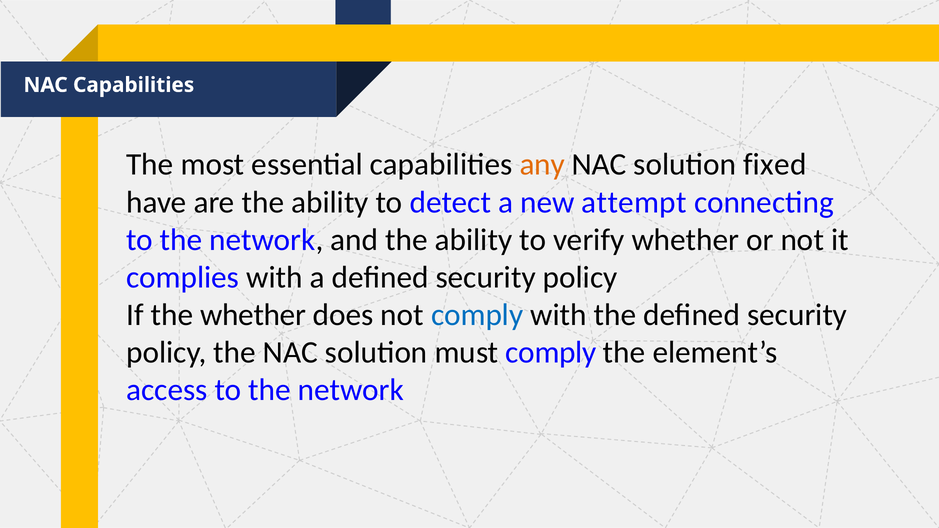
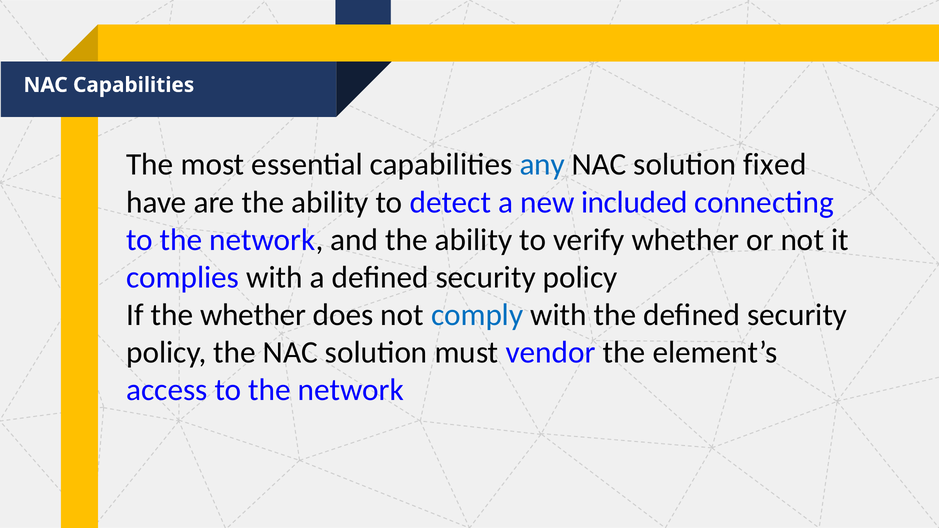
any colour: orange -> blue
attempt: attempt -> included
must comply: comply -> vendor
